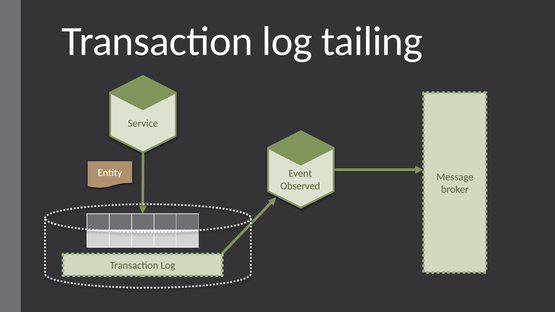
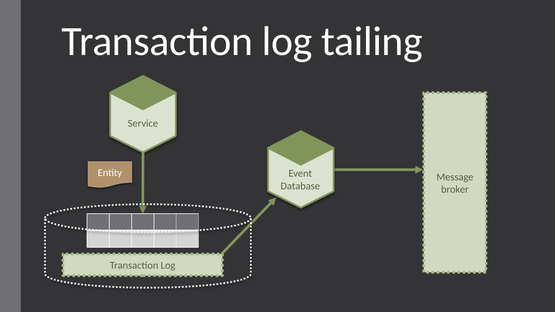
Observed: Observed -> Database
